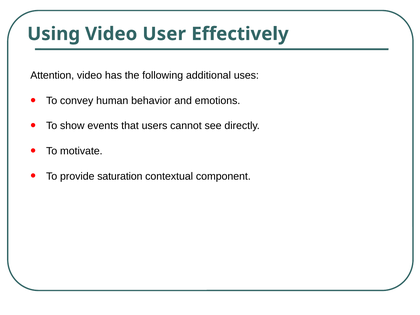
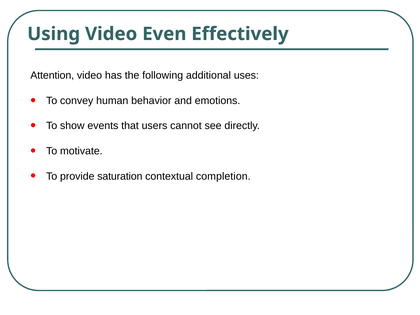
User: User -> Even
component: component -> completion
